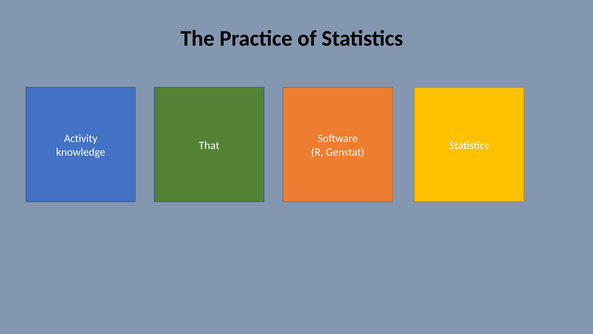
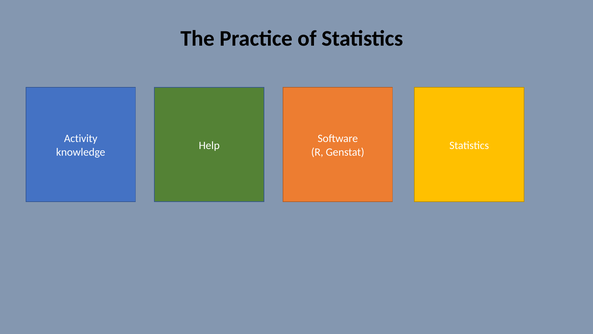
That: That -> Help
